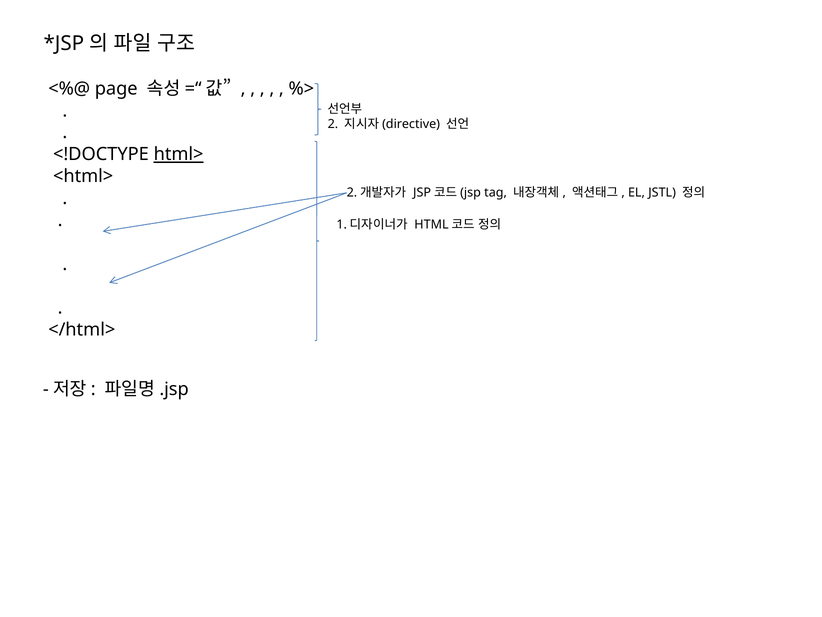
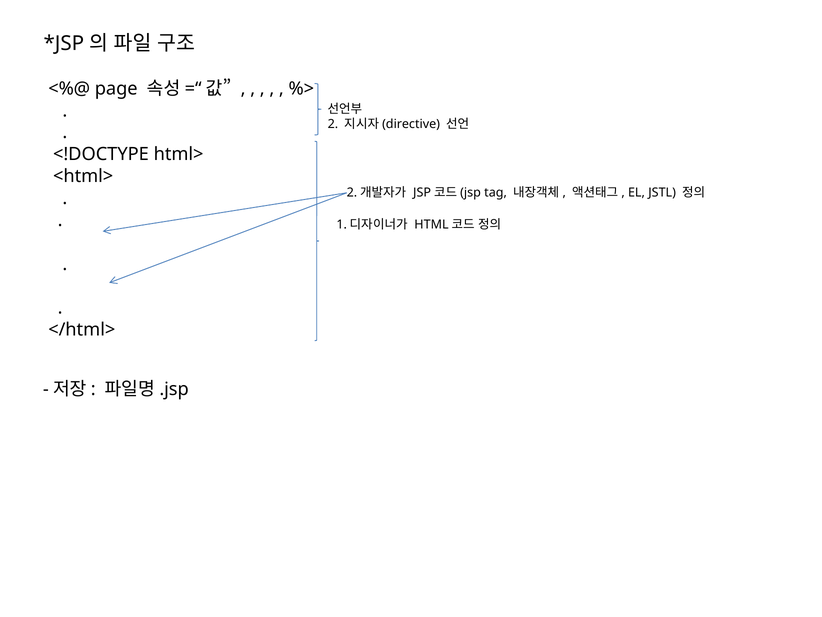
html> underline: present -> none
